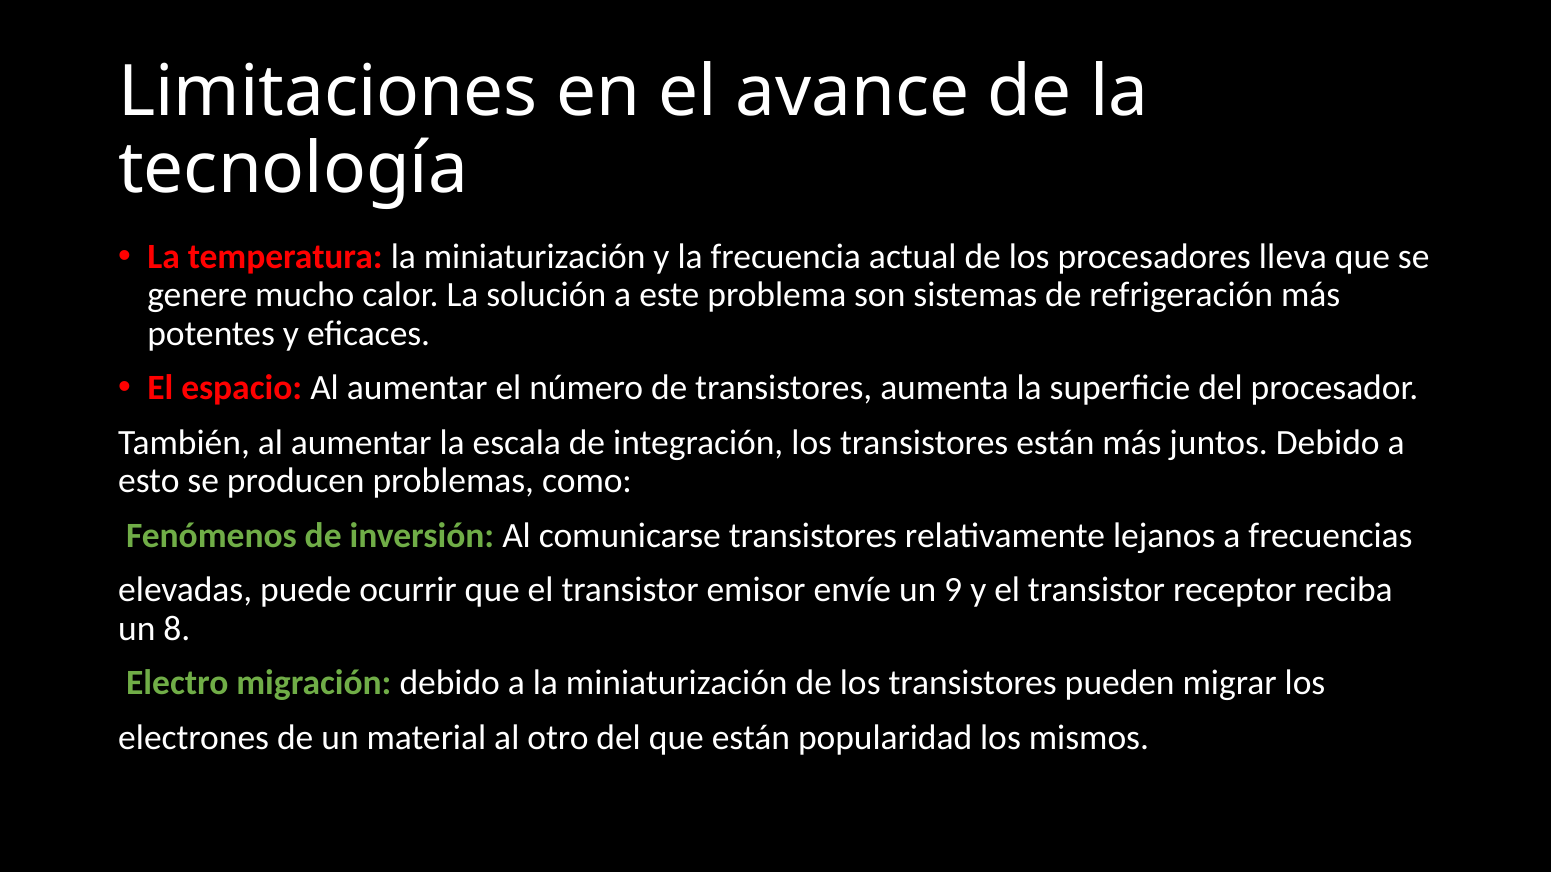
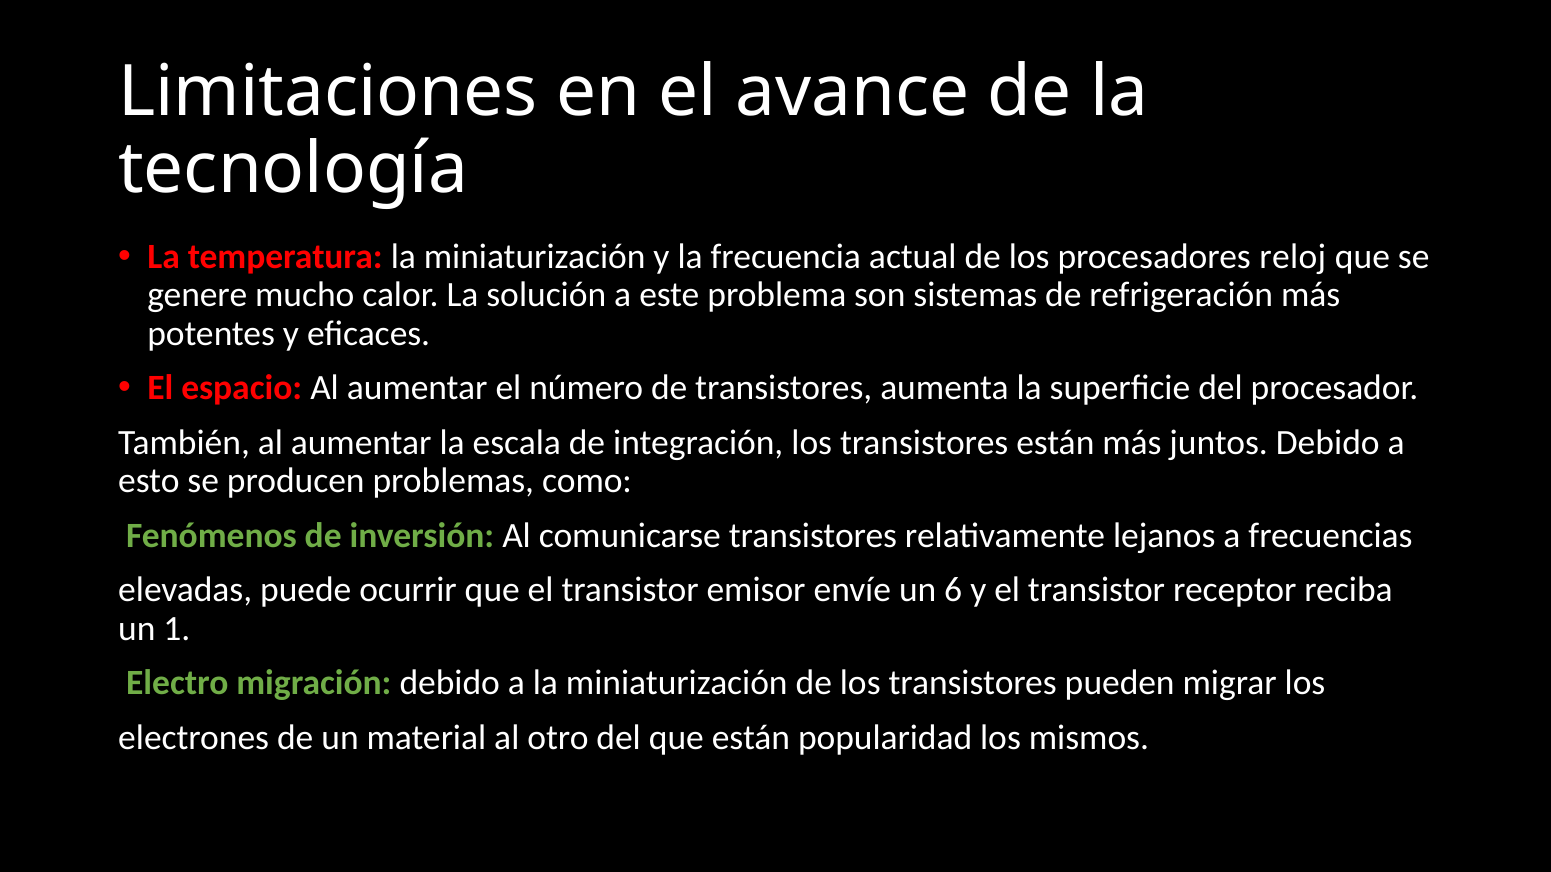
lleva: lleva -> reloj
9: 9 -> 6
8: 8 -> 1
